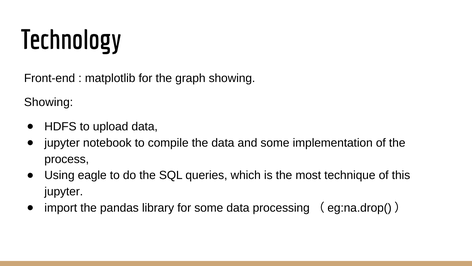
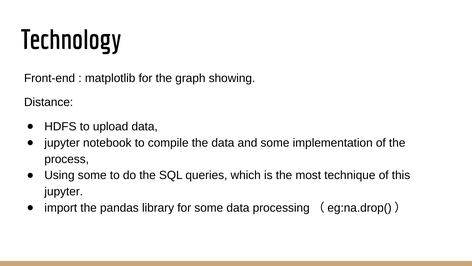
Showing at (49, 102): Showing -> Distance
Using eagle: eagle -> some
